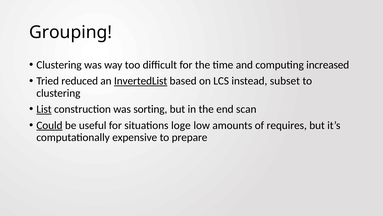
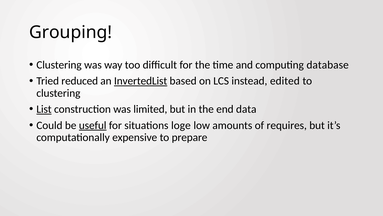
increased: increased -> database
subset: subset -> edited
sorting: sorting -> limited
scan: scan -> data
Could underline: present -> none
useful underline: none -> present
